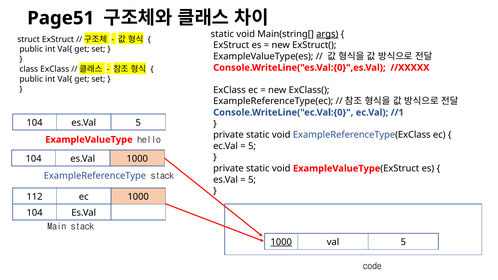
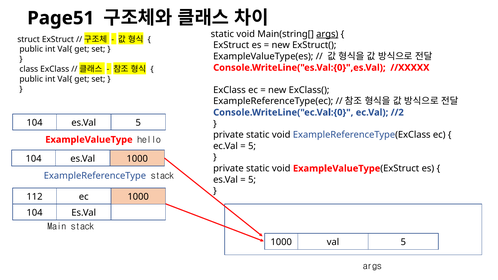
//1: //1 -> //2
1000 at (281, 242) underline: present -> none
code at (372, 266): code -> args
